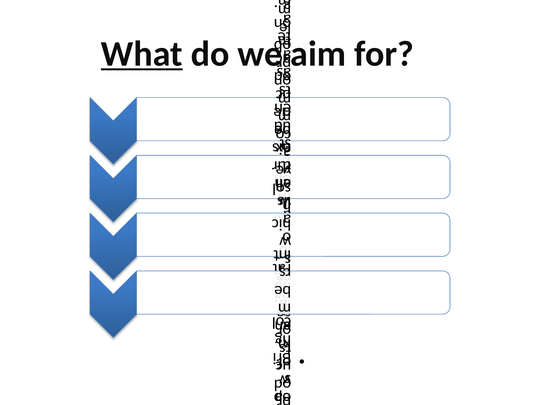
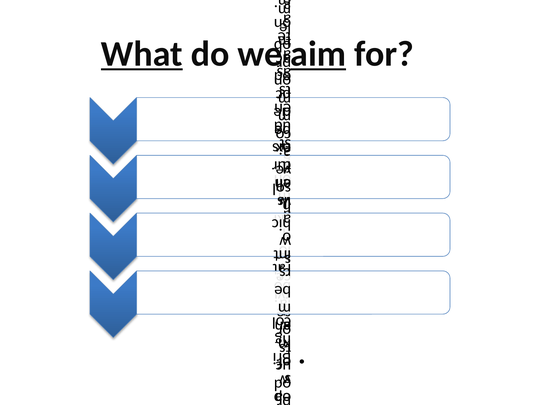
aim underline: none -> present
